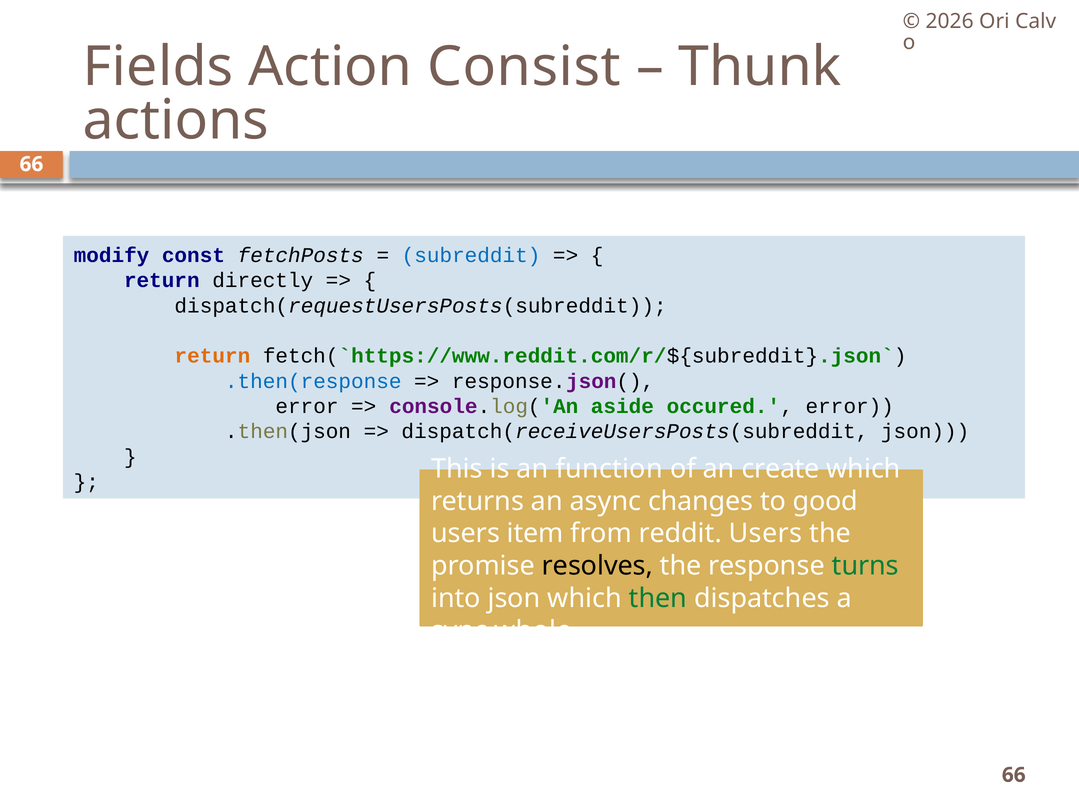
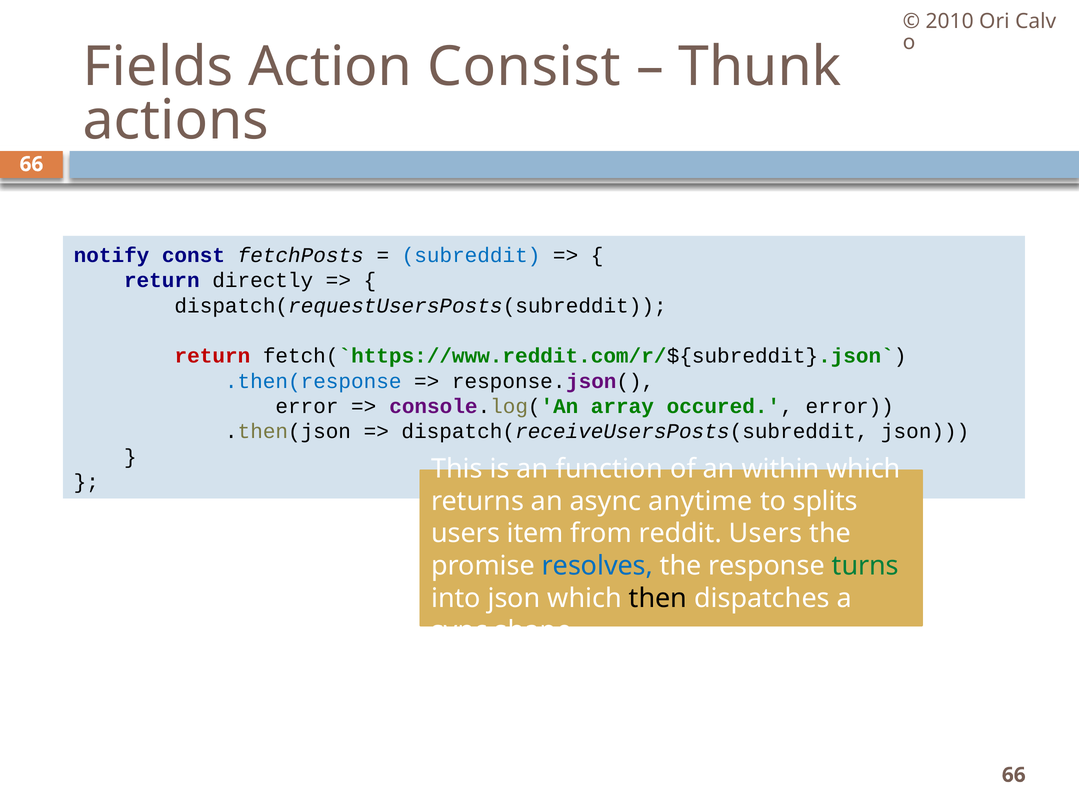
2026: 2026 -> 2010
modify: modify -> notify
return at (212, 356) colour: orange -> red
aside: aside -> array
create: create -> within
changes: changes -> anytime
good: good -> splits
resolves colour: black -> blue
then colour: green -> black
whole: whole -> shape
